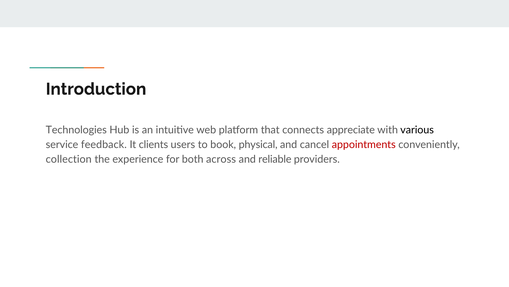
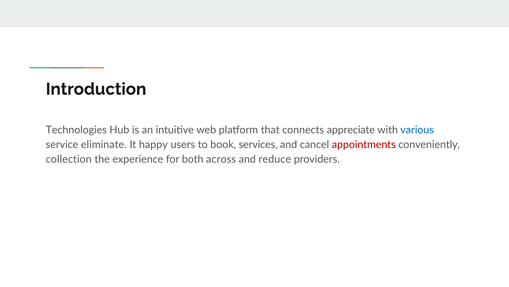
various colour: black -> blue
feedback: feedback -> eliminate
clients: clients -> happy
physical: physical -> services
reliable: reliable -> reduce
